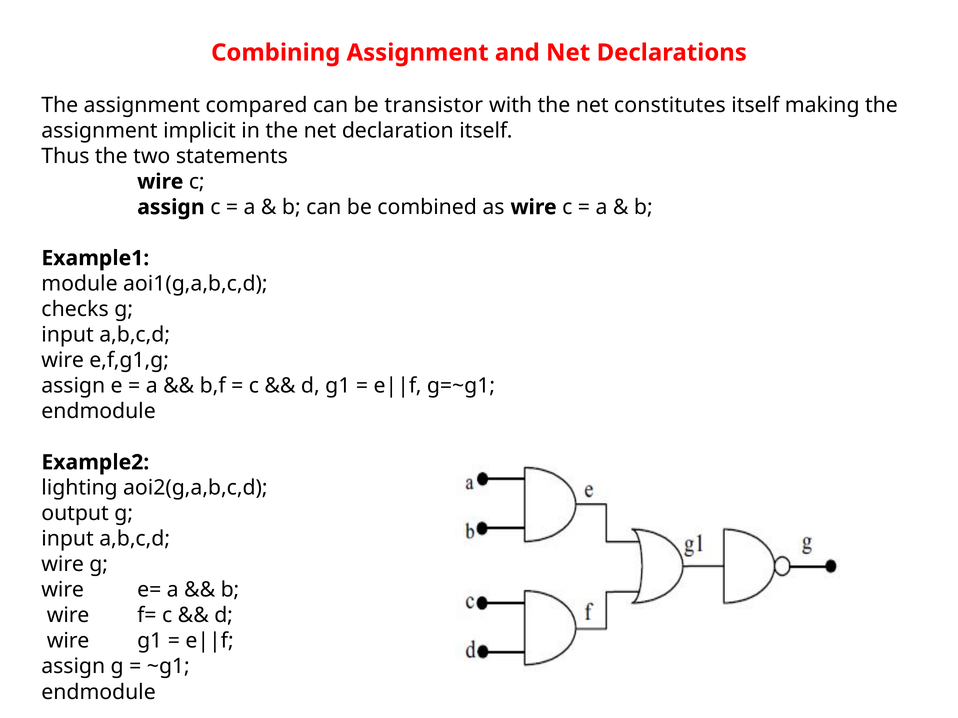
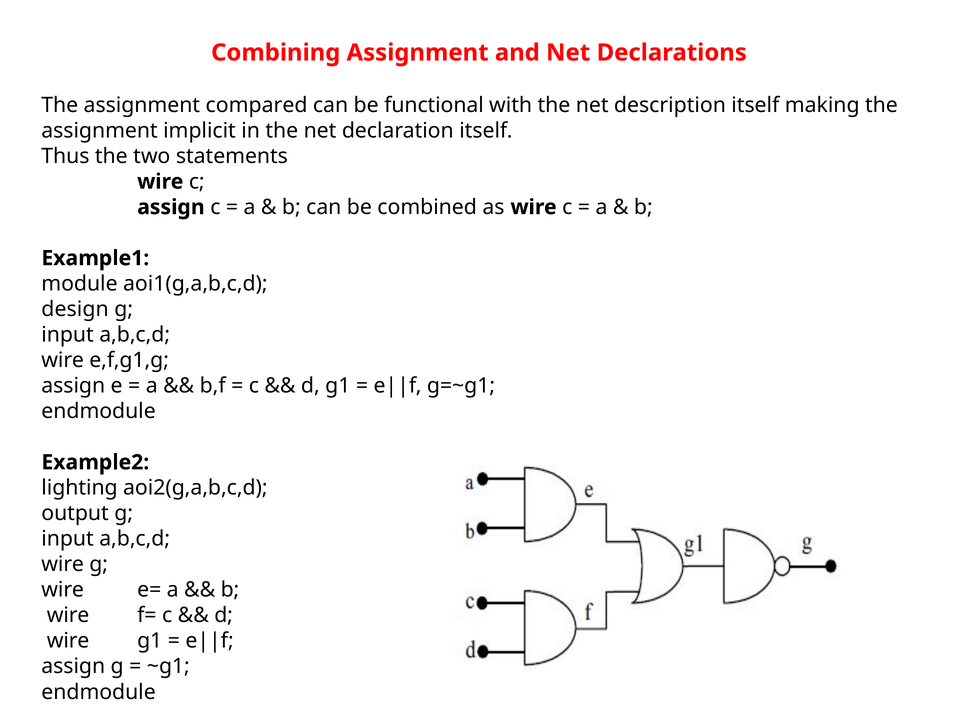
transistor: transistor -> functional
constitutes: constitutes -> description
checks: checks -> design
